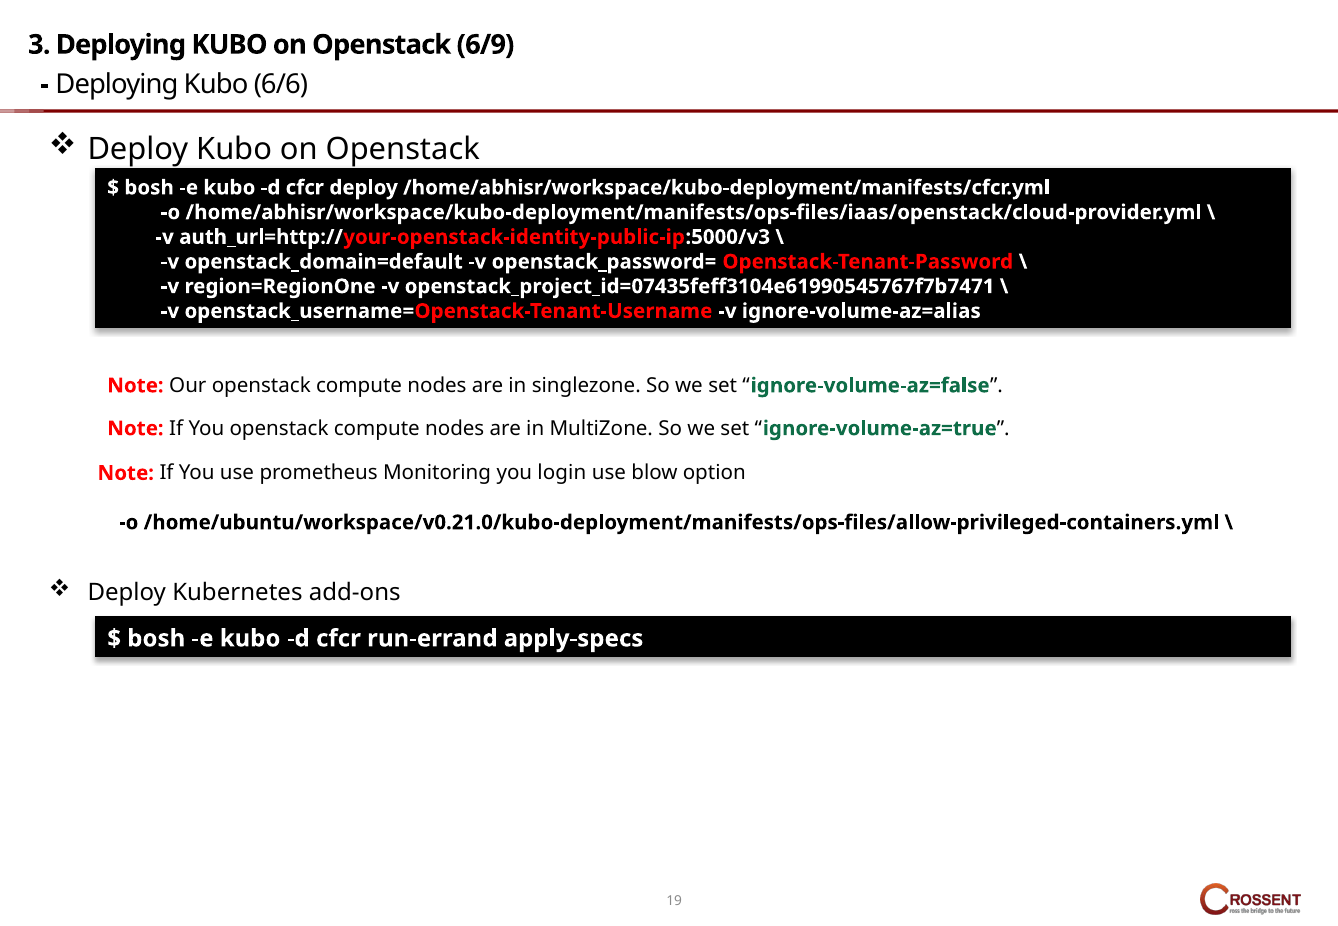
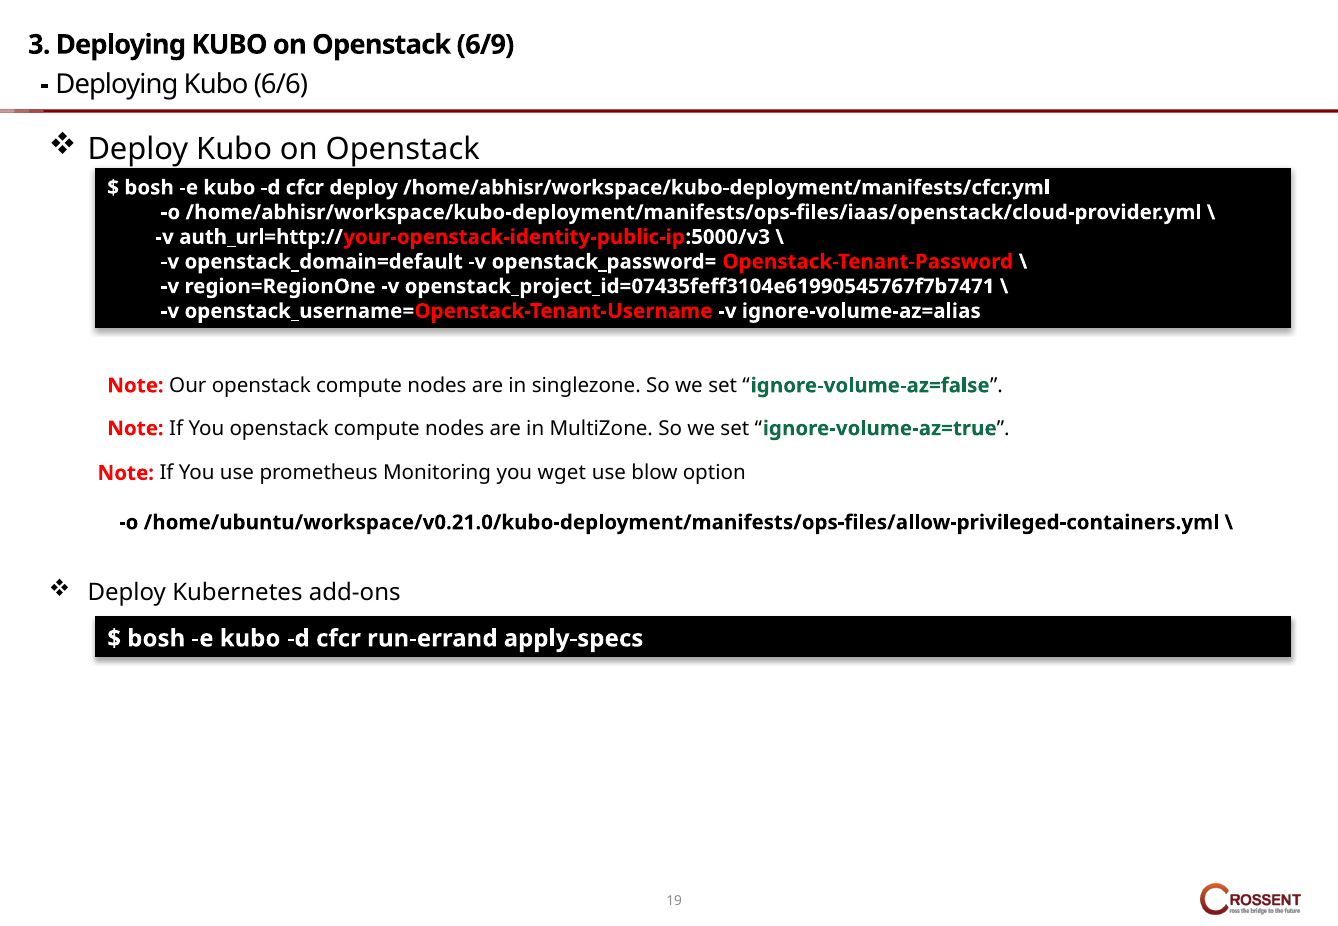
login: login -> wget
